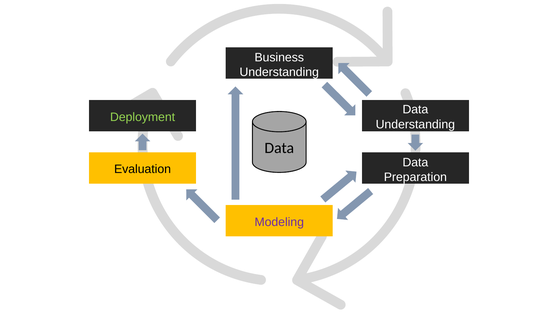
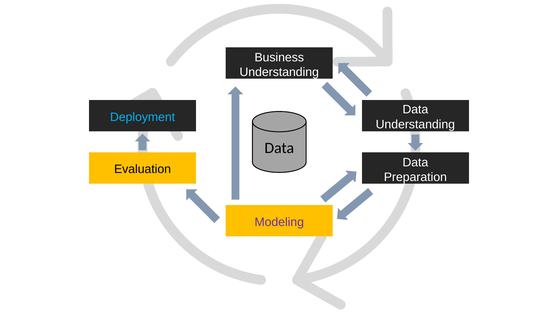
Deployment colour: light green -> light blue
